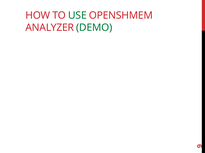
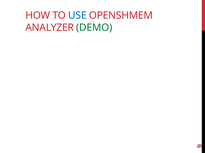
USE colour: green -> blue
